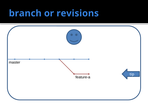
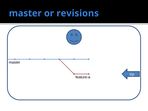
branch at (25, 13): branch -> master
